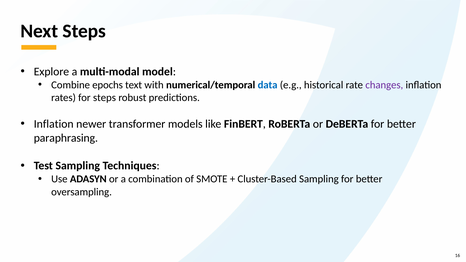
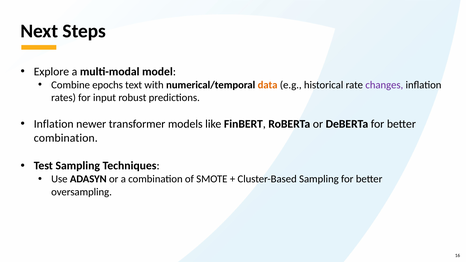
data colour: blue -> orange
for steps: steps -> input
paraphrasing at (66, 138): paraphrasing -> combination
